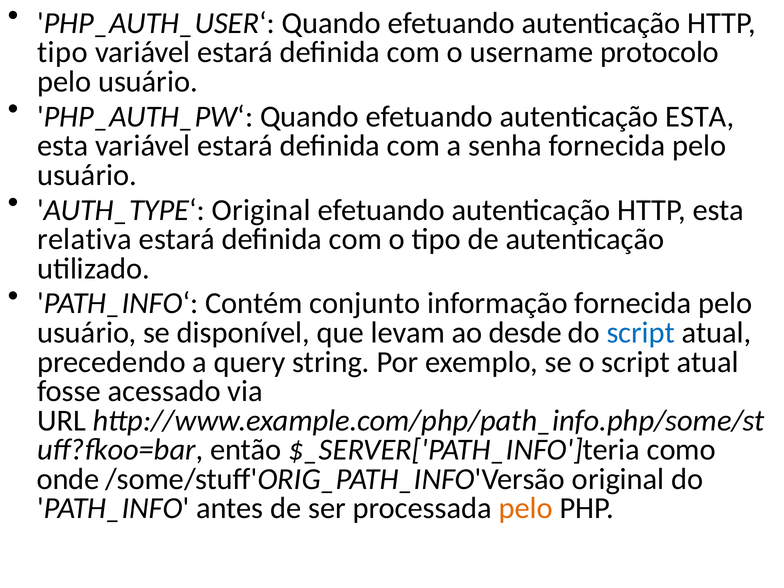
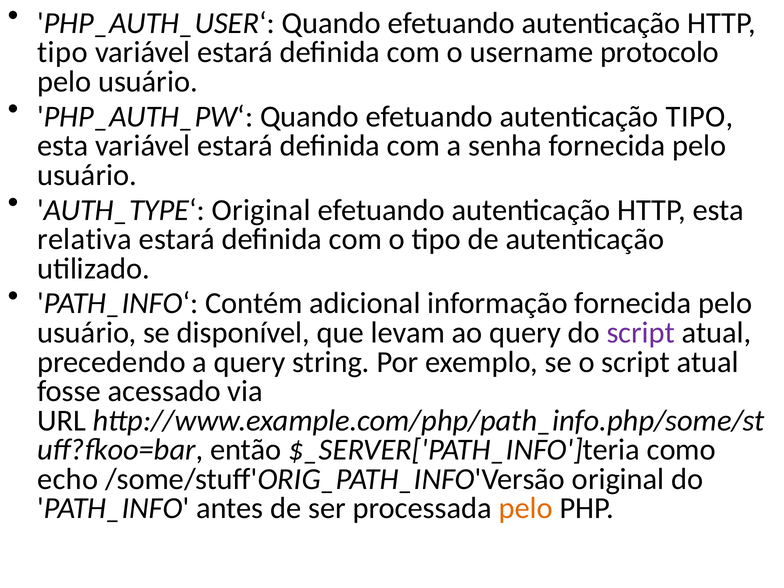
autenticação ESTA: ESTA -> TIPO
conjunto: conjunto -> adicional
ao desde: desde -> query
script at (641, 333) colour: blue -> purple
onde: onde -> echo
